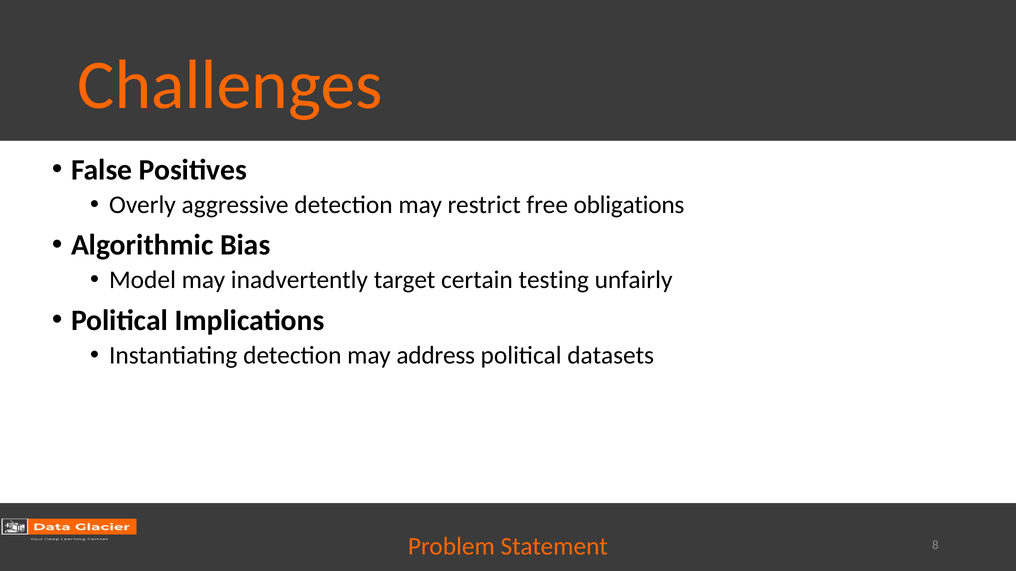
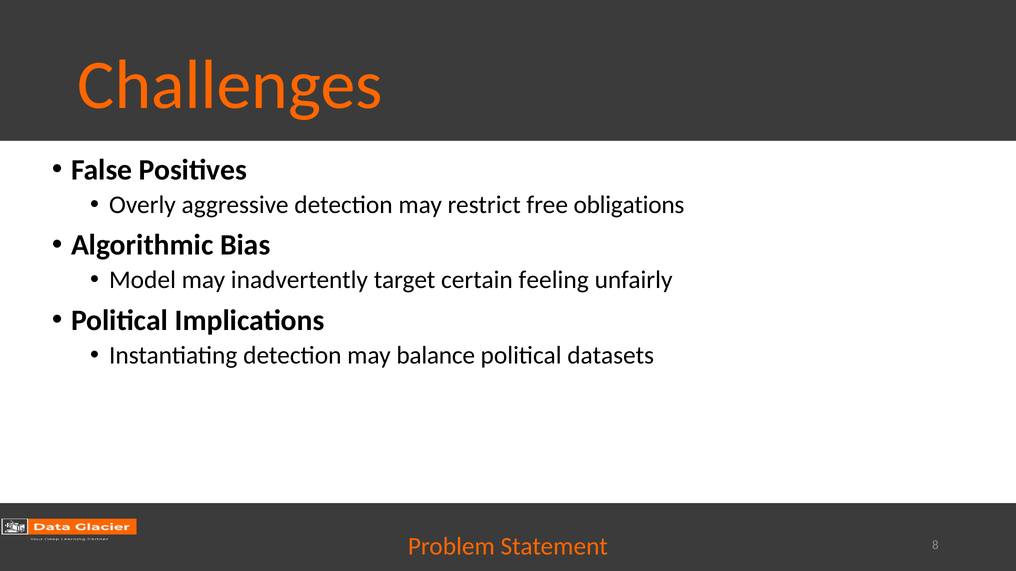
testing: testing -> feeling
address: address -> balance
